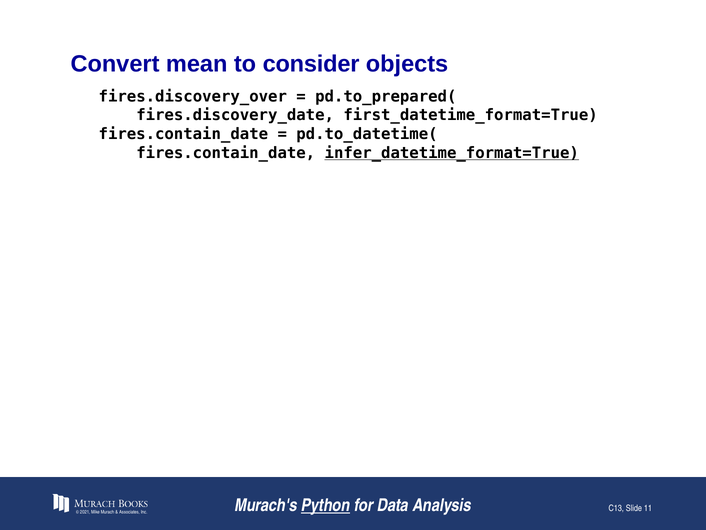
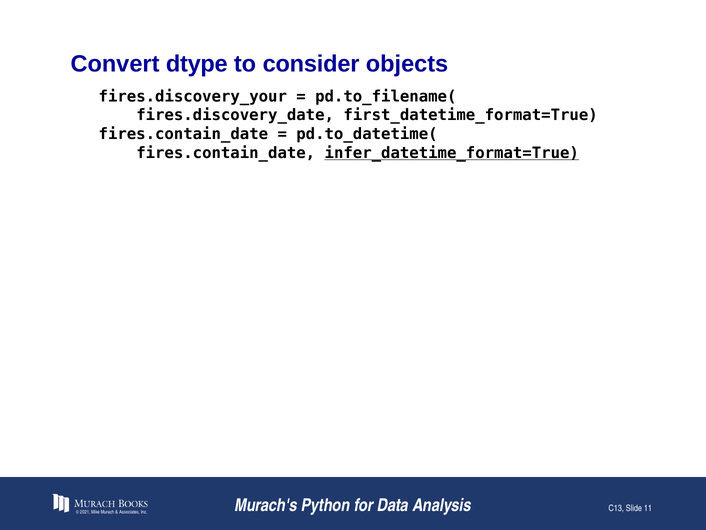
mean: mean -> dtype
fires.discovery_over: fires.discovery_over -> fires.discovery_your
pd.to_prepared(: pd.to_prepared( -> pd.to_filename(
Python underline: present -> none
